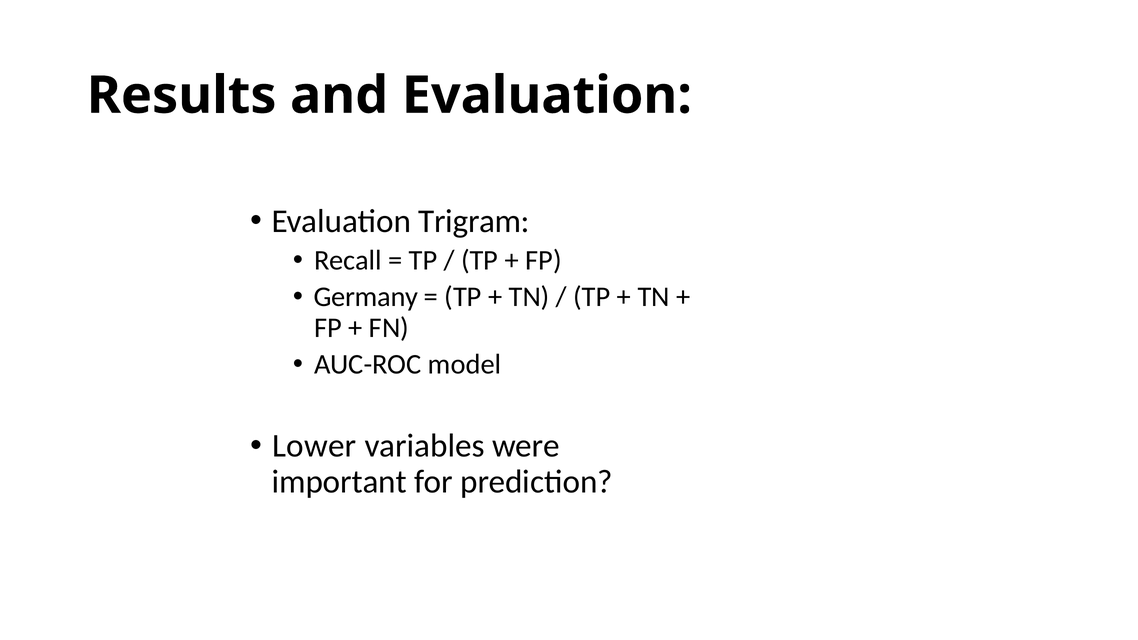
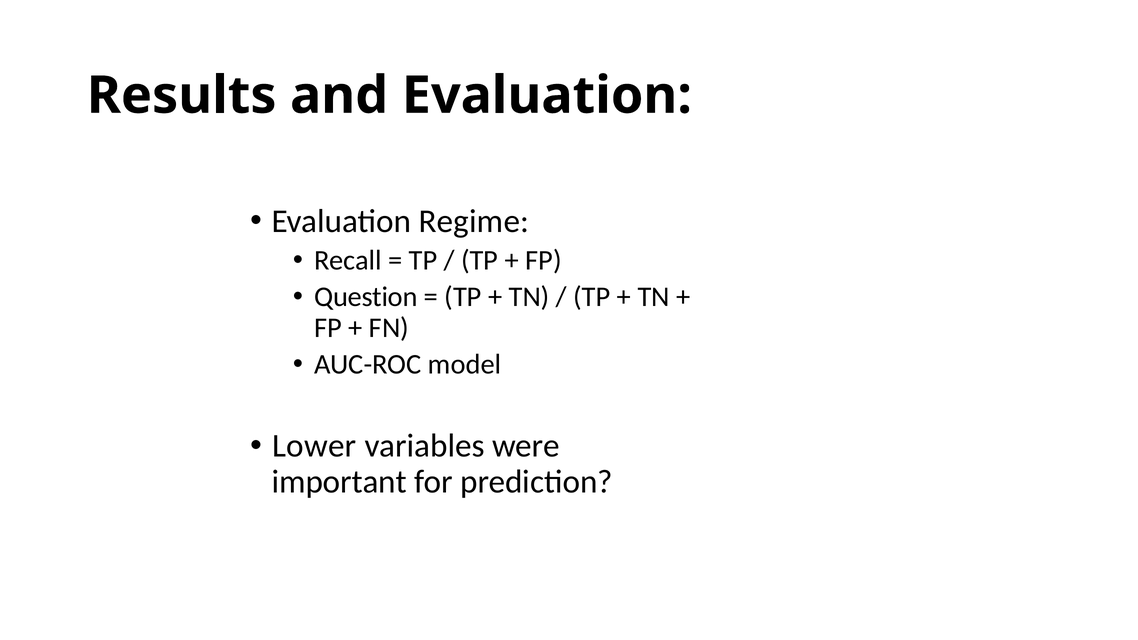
Trigram: Trigram -> Regime
Germany: Germany -> Question
